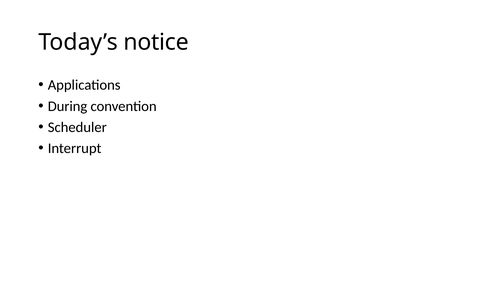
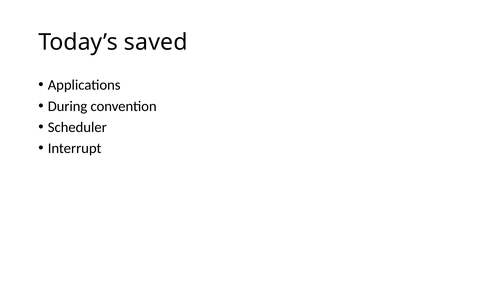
notice: notice -> saved
